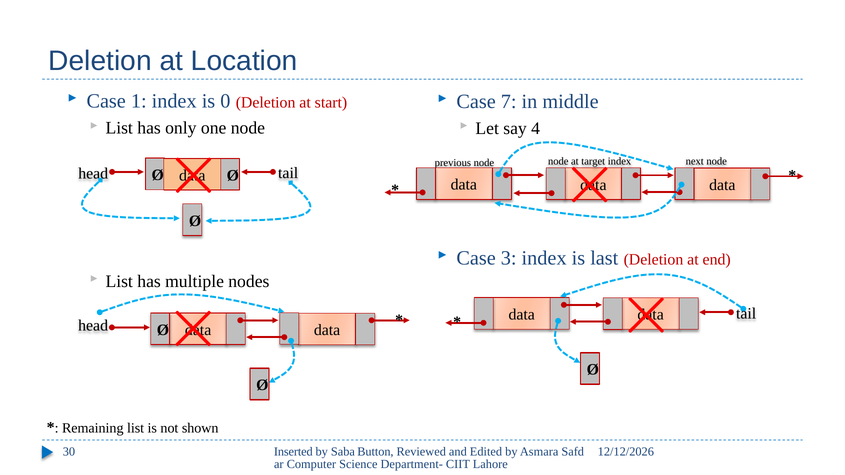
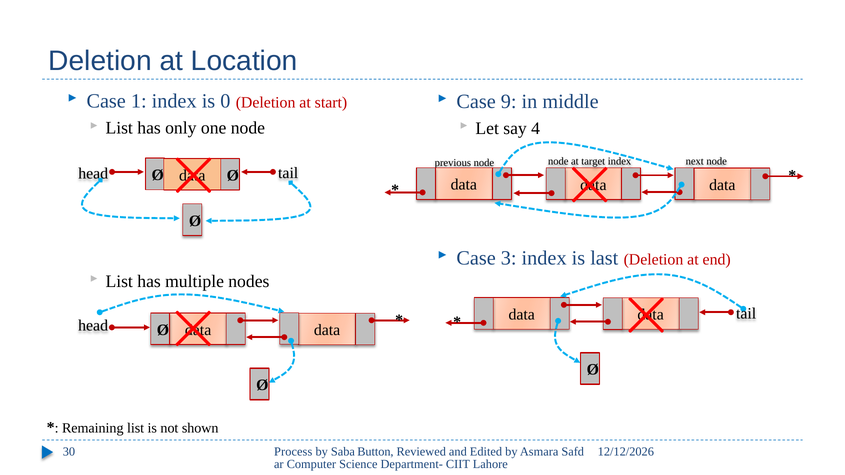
7: 7 -> 9
Inserted: Inserted -> Process
